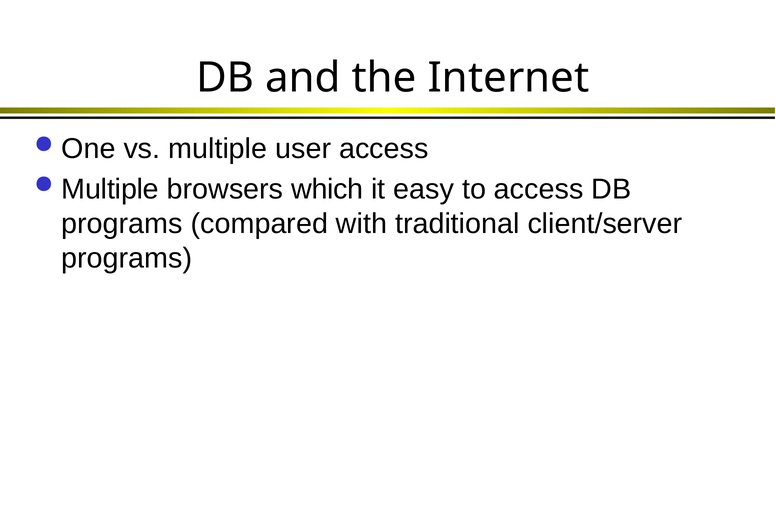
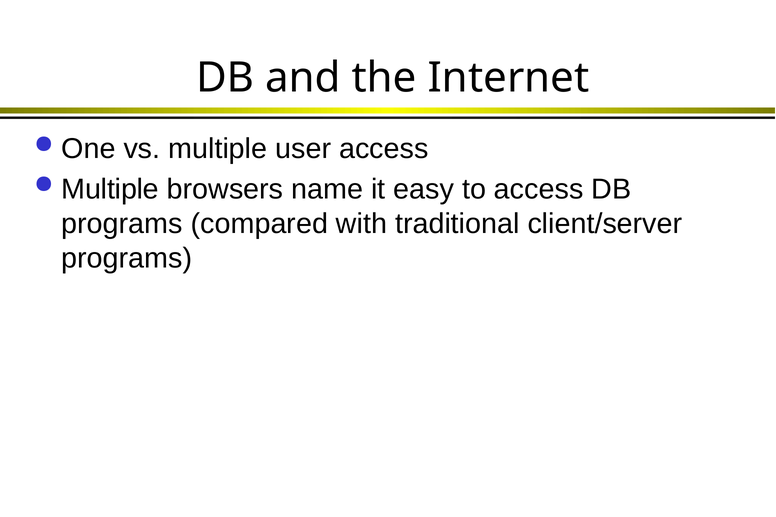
which: which -> name
